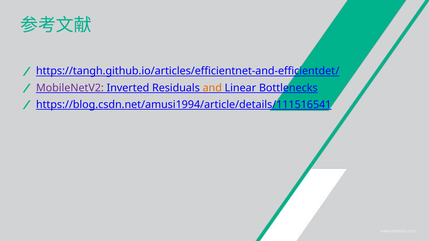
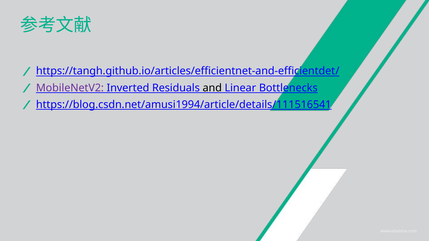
and colour: orange -> black
